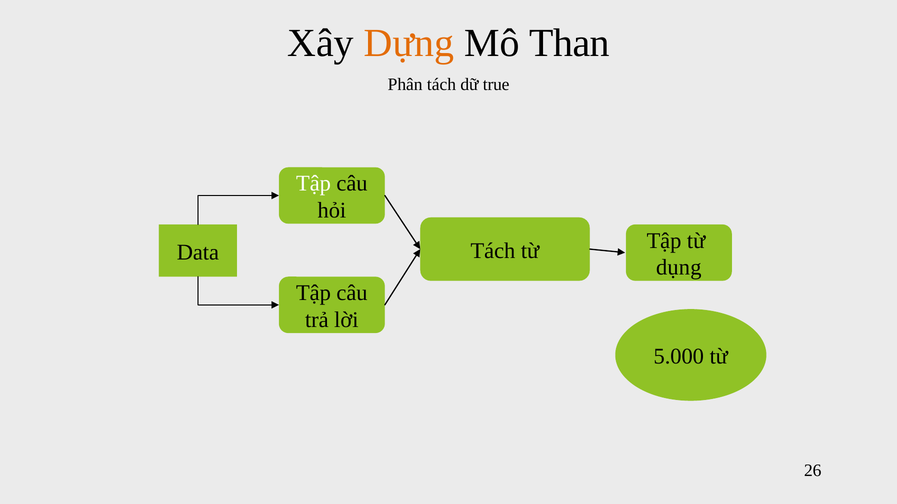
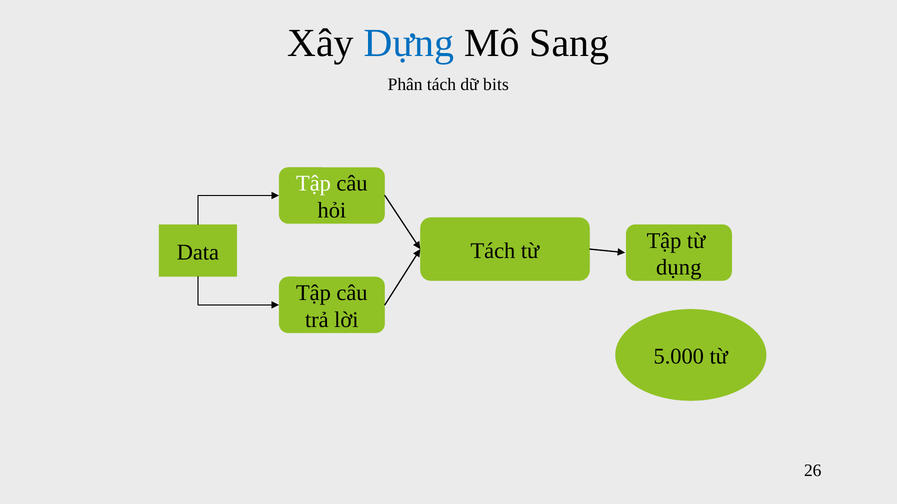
Dựng colour: orange -> blue
Than: Than -> Sang
true: true -> bits
